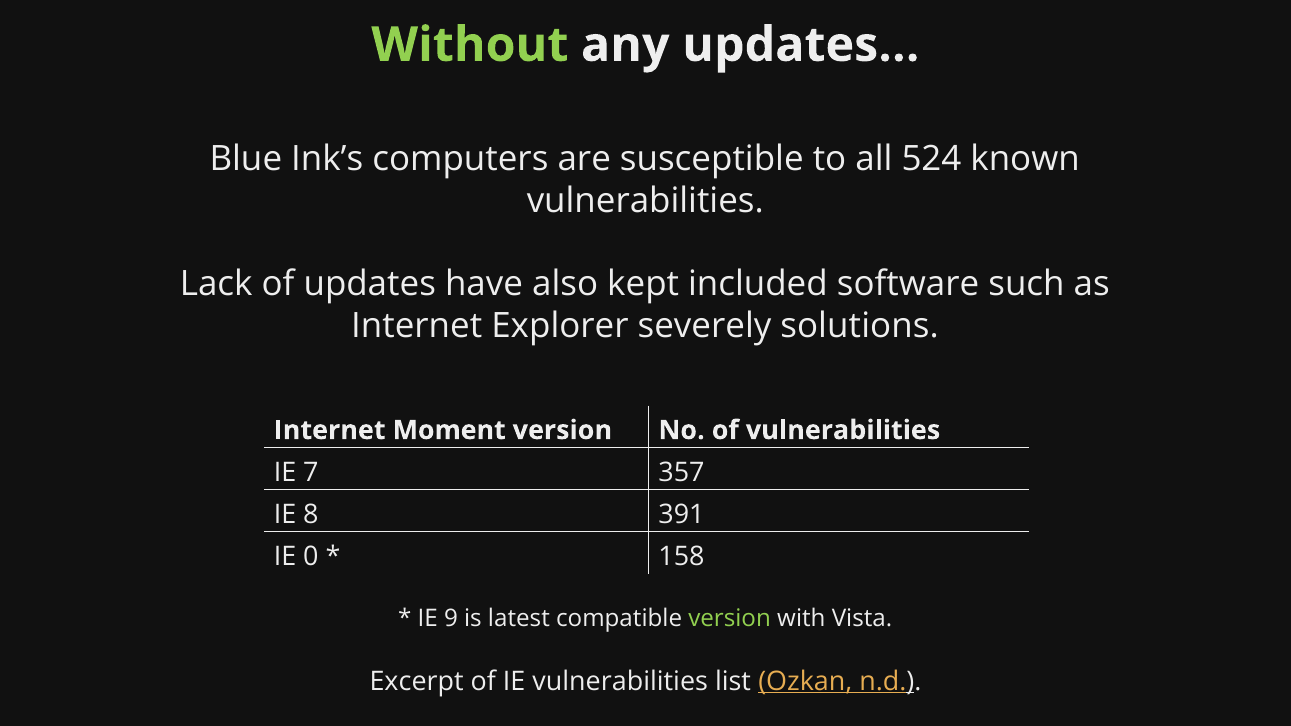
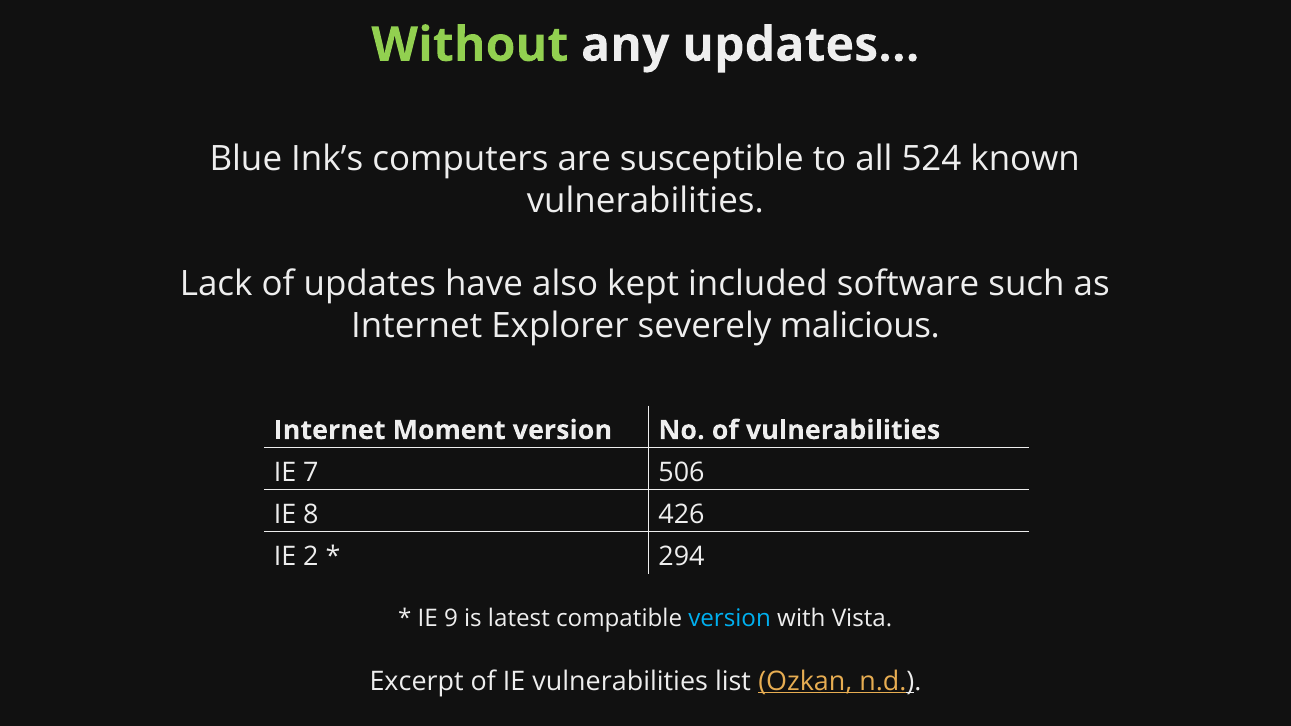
solutions: solutions -> malicious
357: 357 -> 506
391: 391 -> 426
0: 0 -> 2
158: 158 -> 294
version at (730, 619) colour: light green -> light blue
